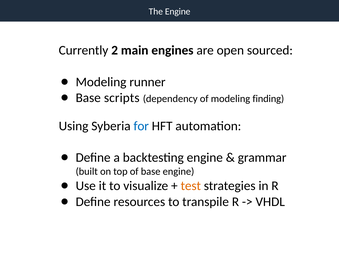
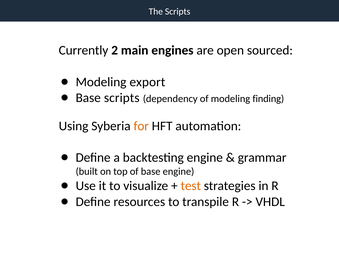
The Engine: Engine -> Scripts
runner: runner -> export
for colour: blue -> orange
